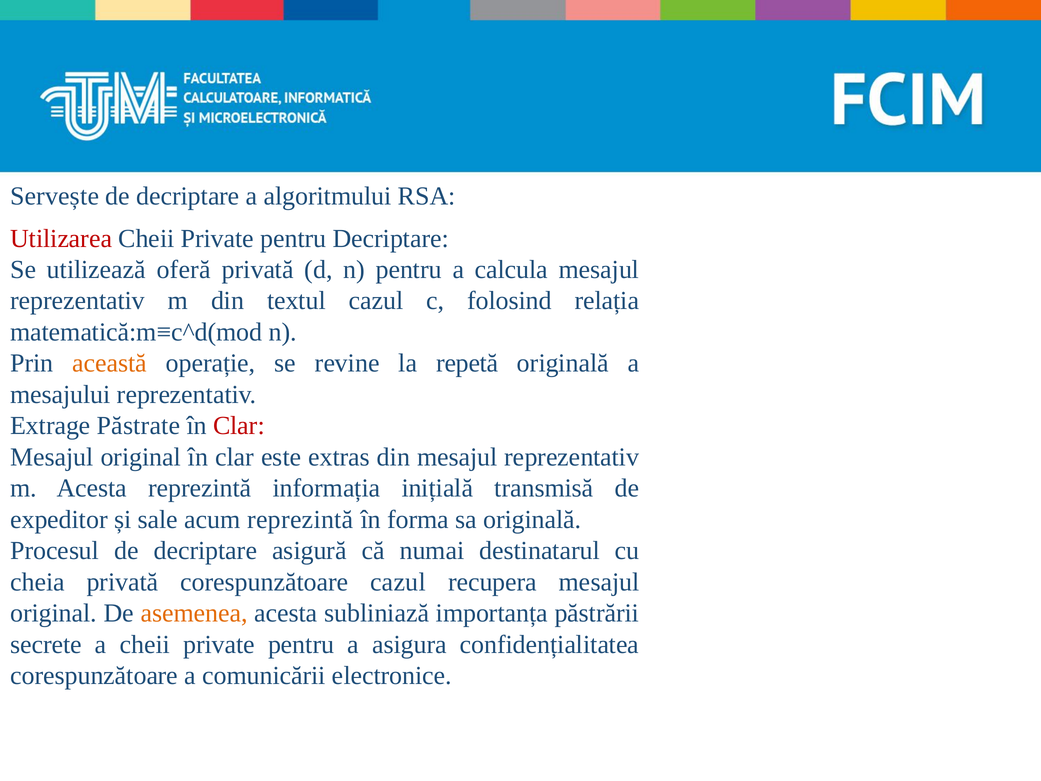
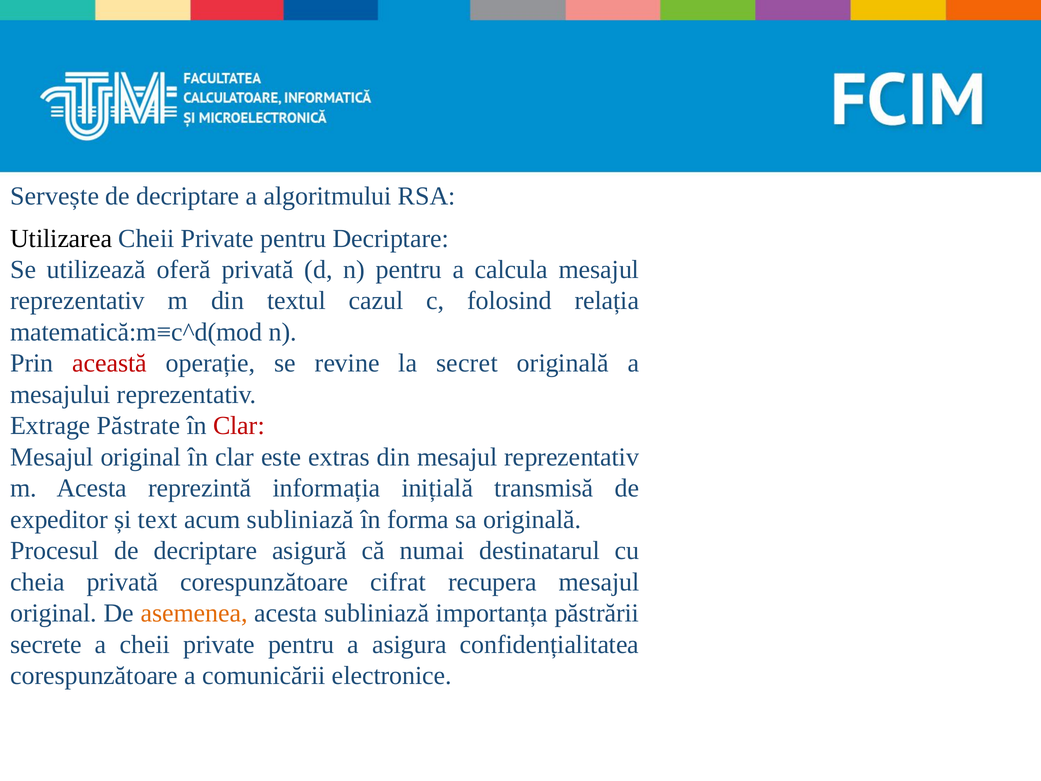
Utilizarea colour: red -> black
această colour: orange -> red
repetă: repetă -> secret
sale: sale -> text
acum reprezintă: reprezintă -> subliniază
corespunzătoare cazul: cazul -> cifrat
